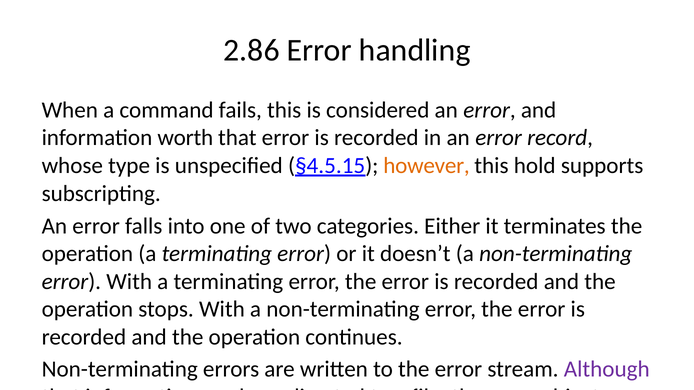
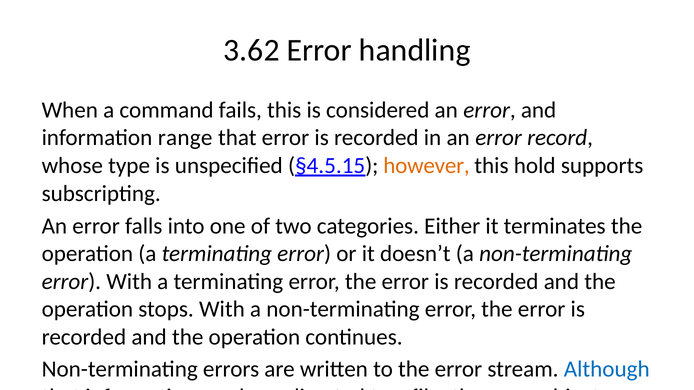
2.86: 2.86 -> 3.62
worth: worth -> range
Although colour: purple -> blue
